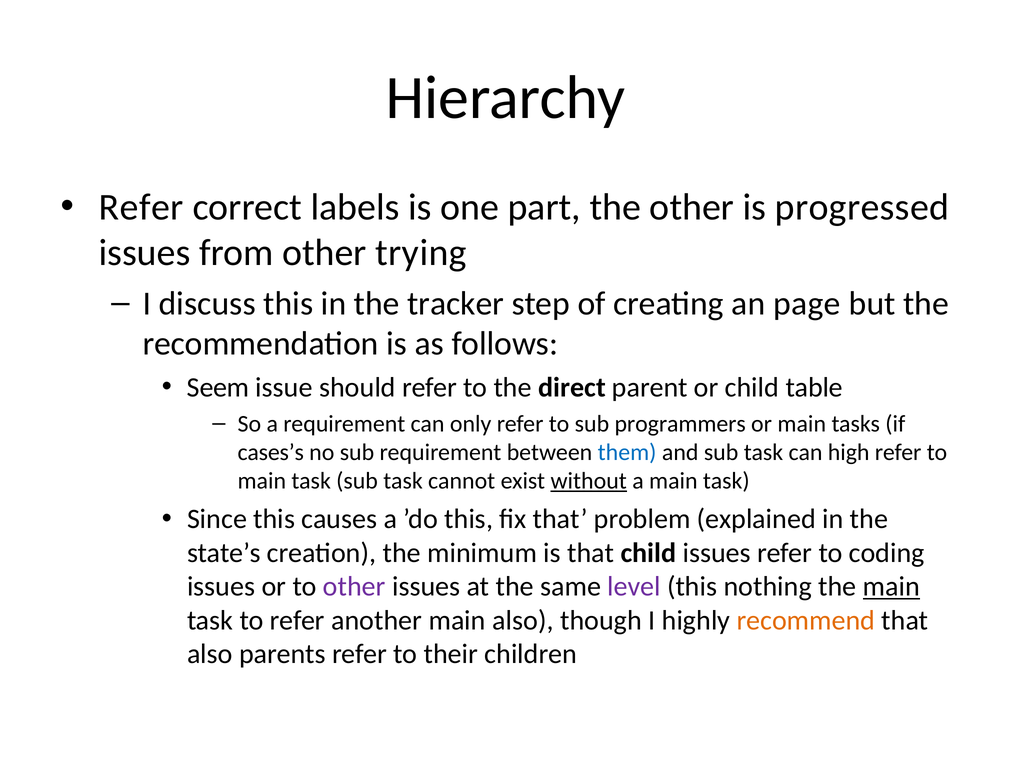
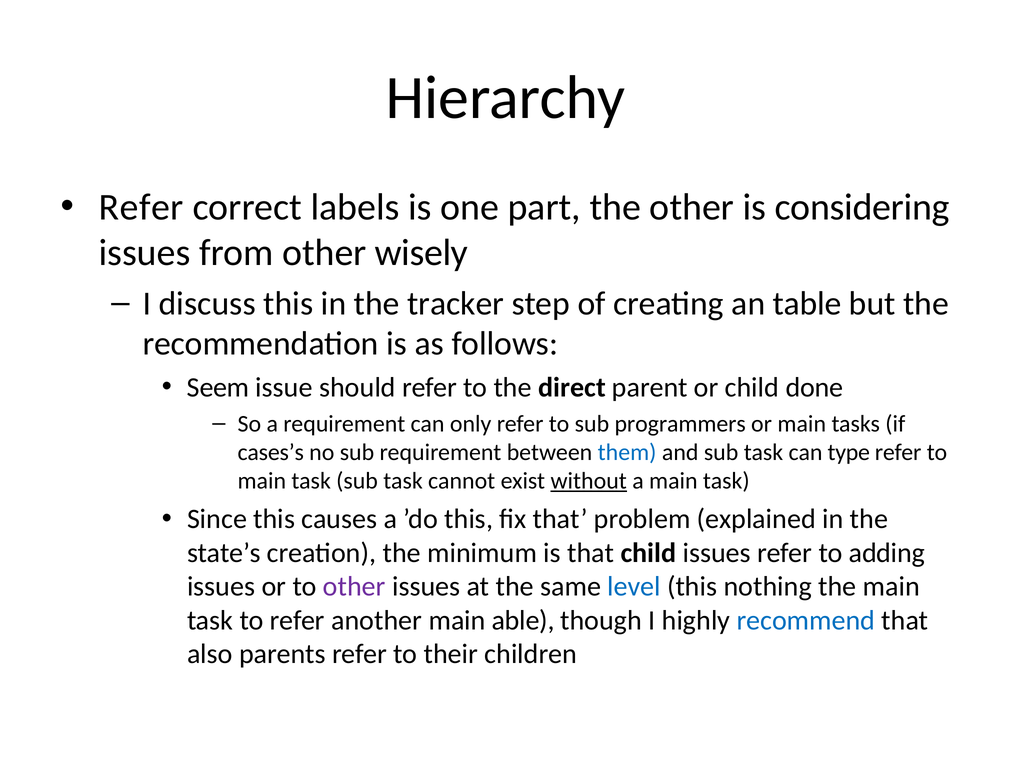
progressed: progressed -> considering
trying: trying -> wisely
page: page -> table
table: table -> done
high: high -> type
coding: coding -> adding
level colour: purple -> blue
main at (891, 587) underline: present -> none
main also: also -> able
recommend colour: orange -> blue
